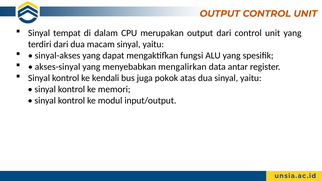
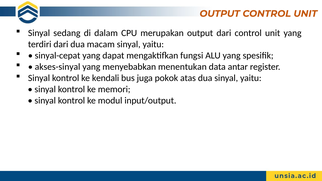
tempat: tempat -> sedang
sinyal-akses: sinyal-akses -> sinyal-cepat
mengalirkan: mengalirkan -> menentukan
